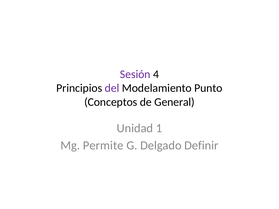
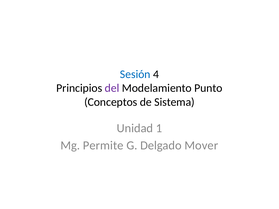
Sesión colour: purple -> blue
General: General -> Sistema
Definir: Definir -> Mover
